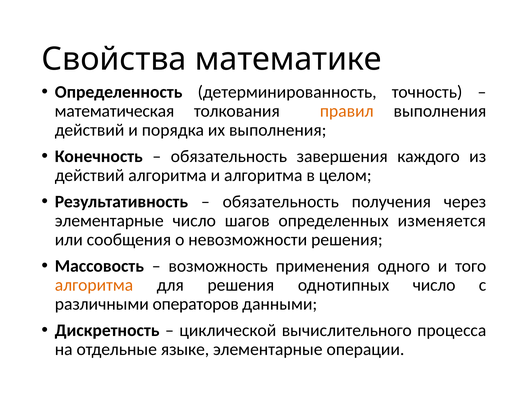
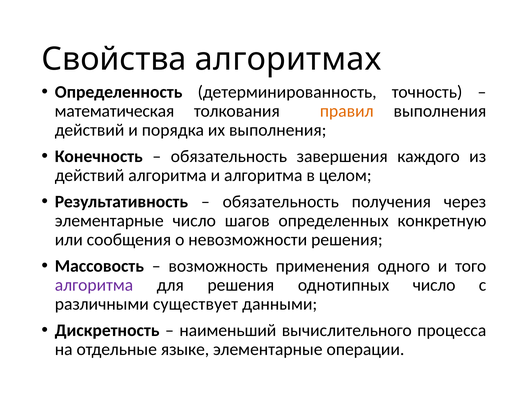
математике: математике -> алгоритмах
изменяется: изменяется -> конкретную
алгоритма at (94, 285) colour: orange -> purple
операторов: операторов -> существует
циклической: циклической -> наименьший
